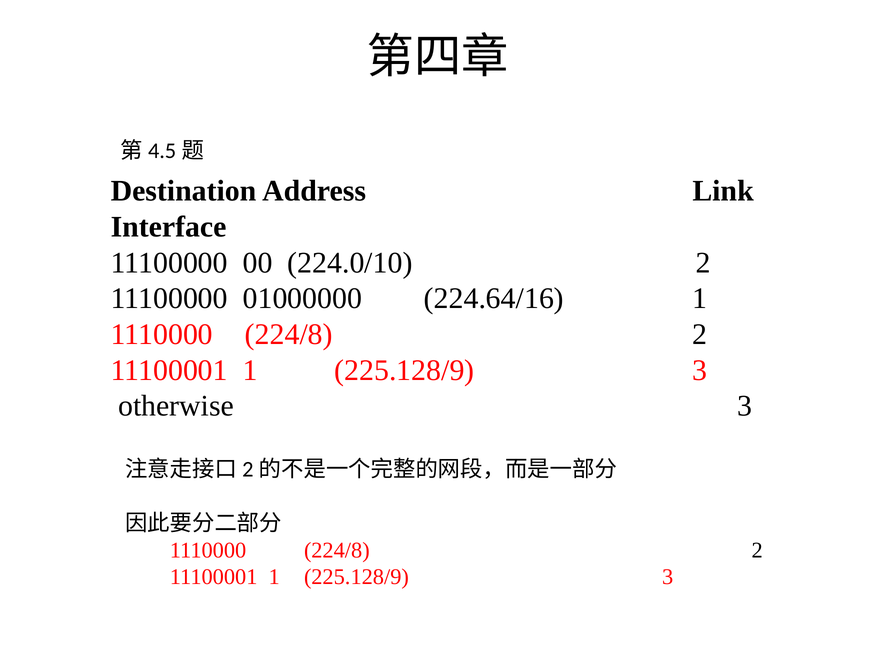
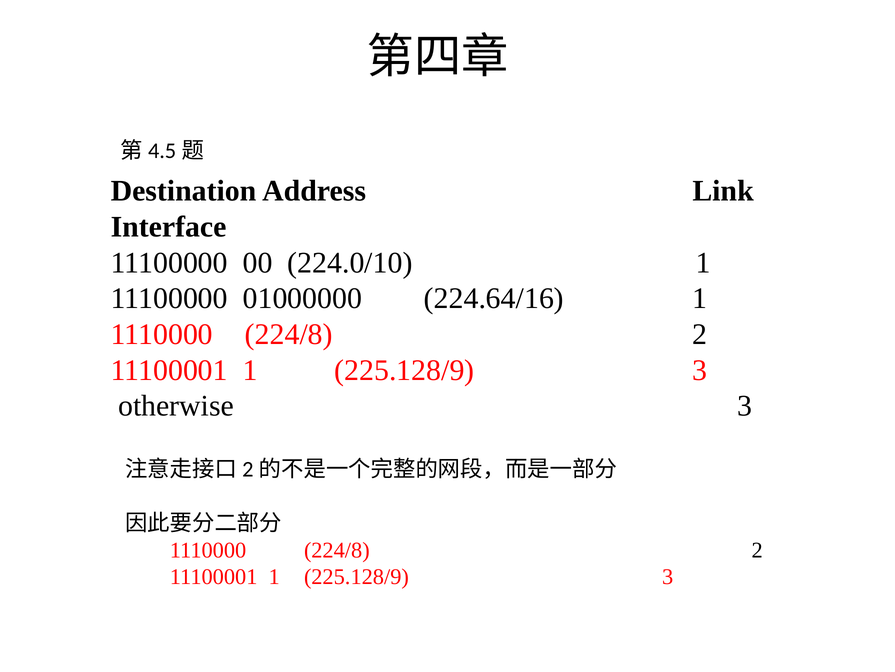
224.0/10 2: 2 -> 1
